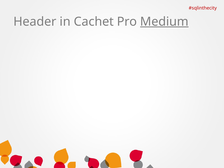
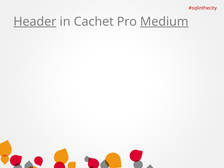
Header underline: none -> present
